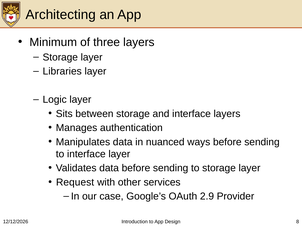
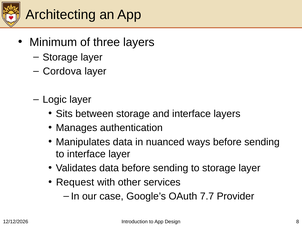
Libraries: Libraries -> Cordova
2.9: 2.9 -> 7.7
